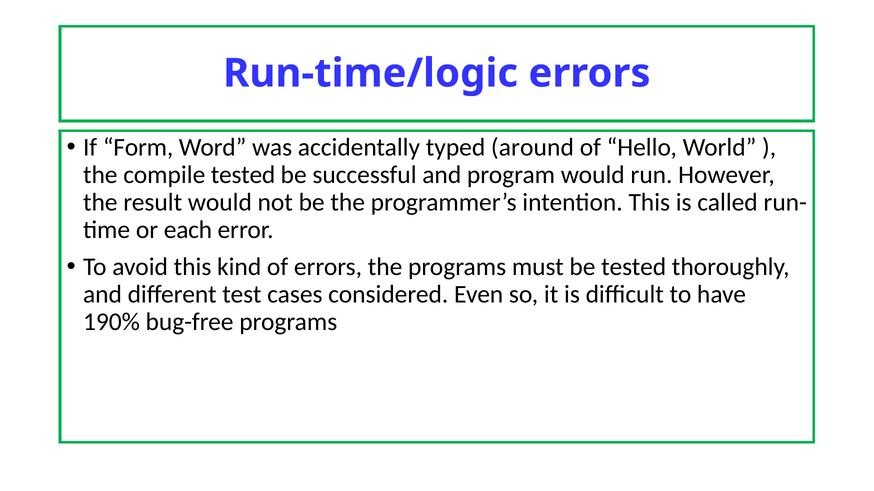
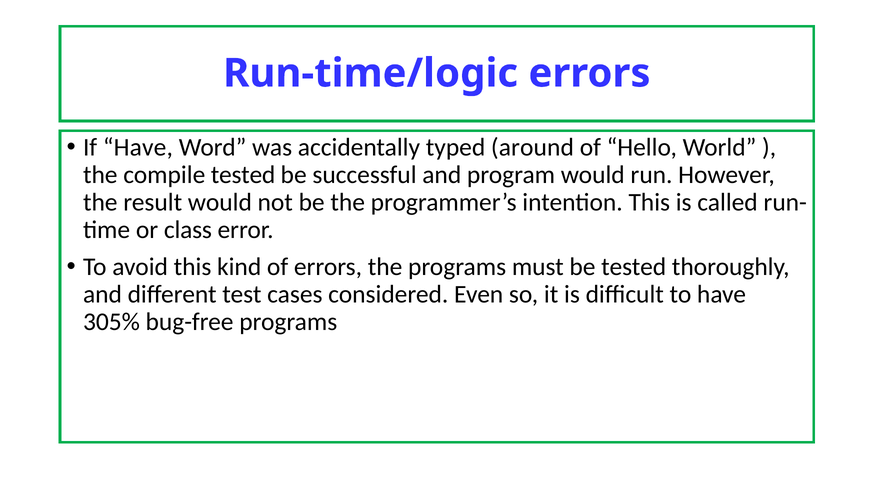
If Form: Form -> Have
each: each -> class
190%: 190% -> 305%
